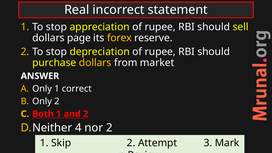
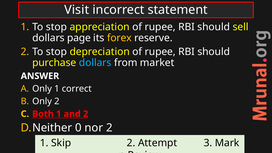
Real: Real -> Visit
dollars at (95, 63) colour: yellow -> light blue
4: 4 -> 0
